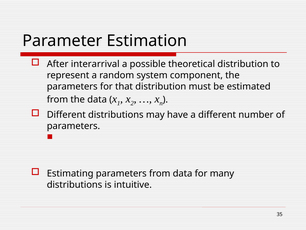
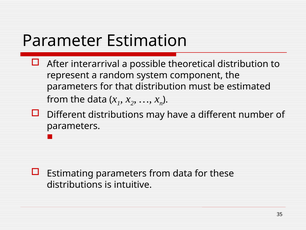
many: many -> these
